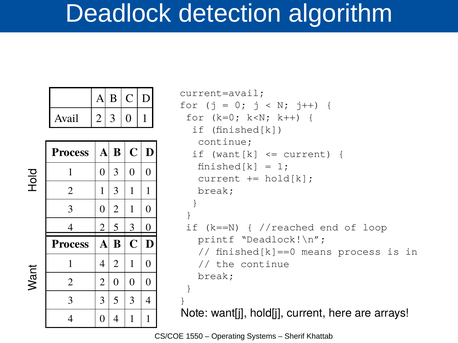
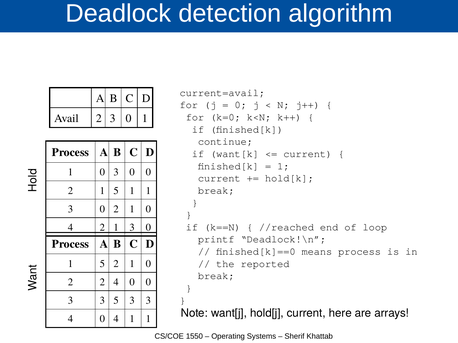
2 1 3: 3 -> 5
4 2 5: 5 -> 1
the continue: continue -> reported
4 at (102, 264): 4 -> 5
2 0: 0 -> 4
5 3 4: 4 -> 3
